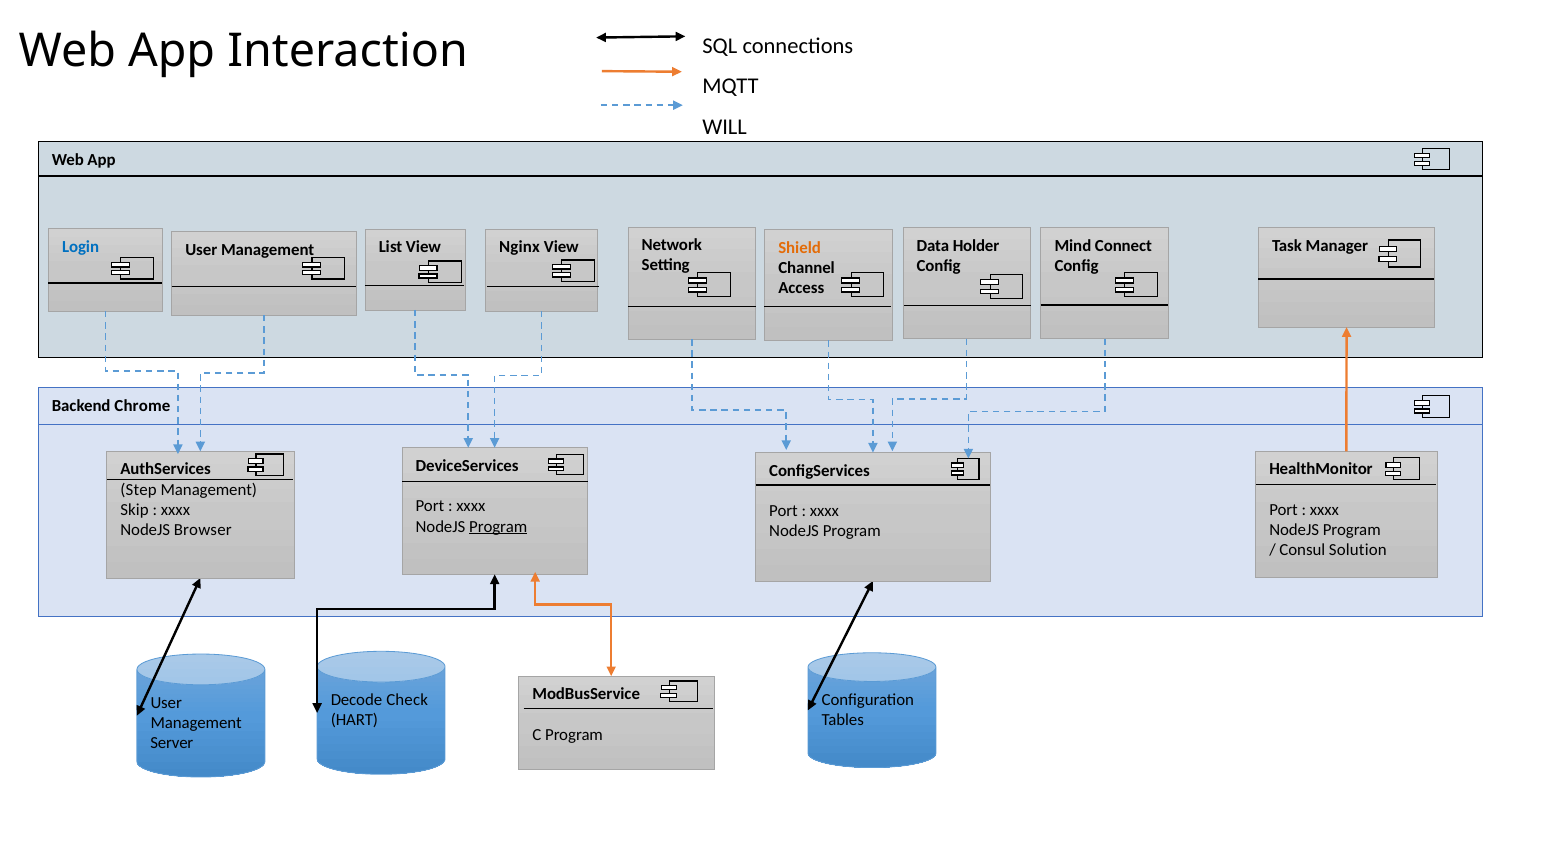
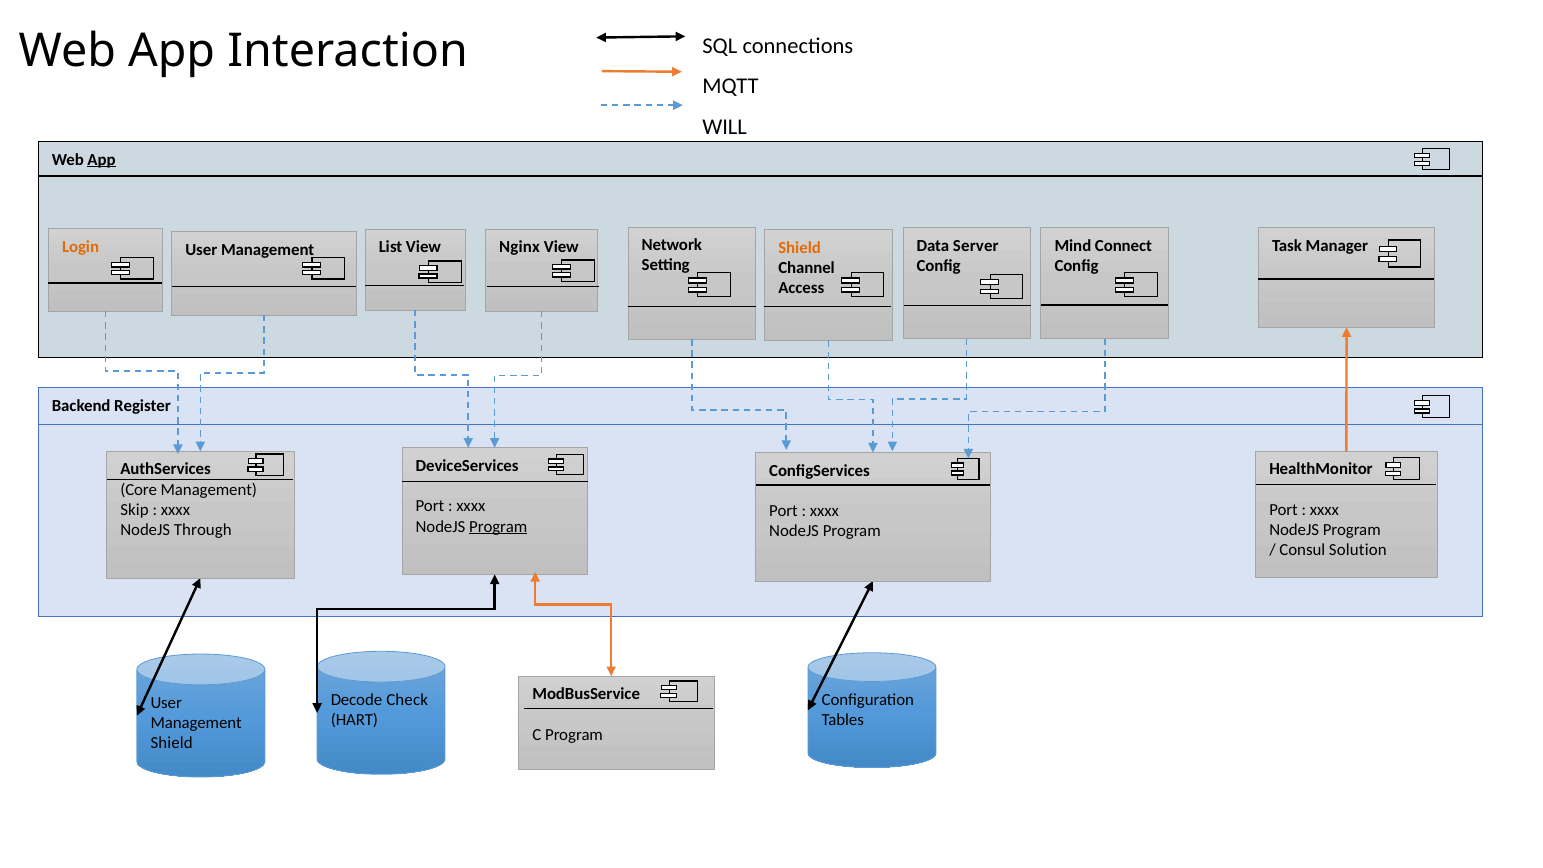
App at (102, 160) underline: none -> present
Holder: Holder -> Server
Login colour: blue -> orange
Chrome: Chrome -> Register
Step: Step -> Core
Browser: Browser -> Through
Server at (172, 743): Server -> Shield
